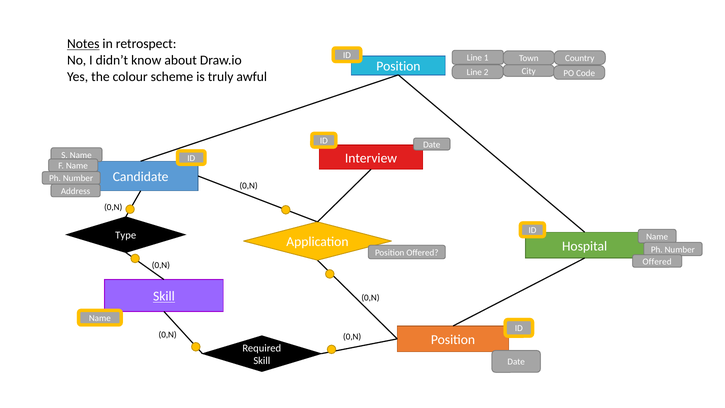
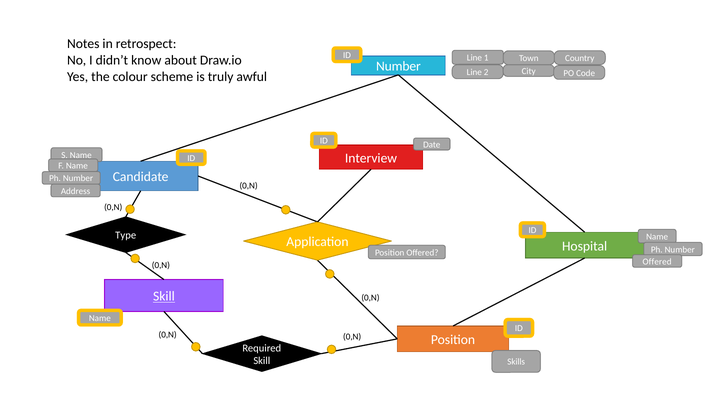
Notes underline: present -> none
Position at (398, 66): Position -> Number
Date at (516, 362): Date -> Skills
